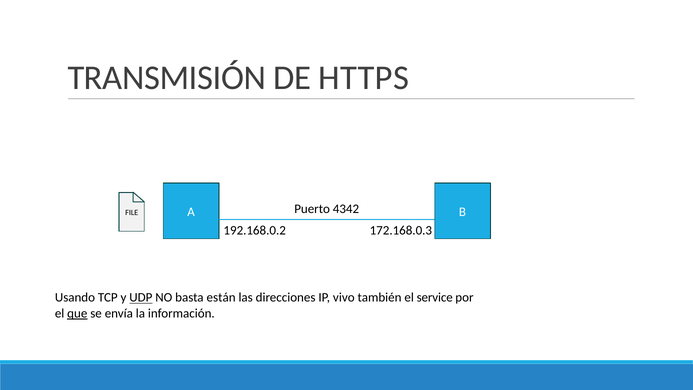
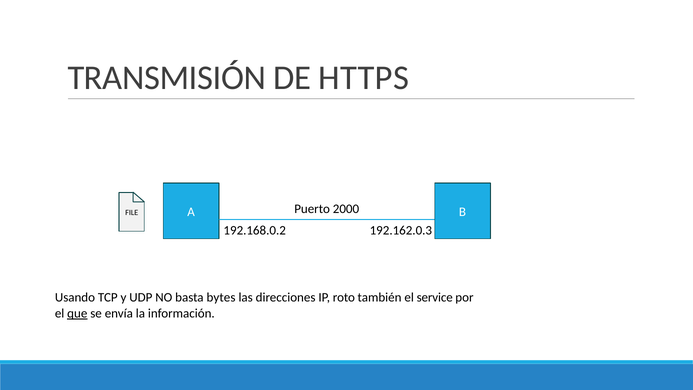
4342: 4342 -> 2000
172.168.0.3: 172.168.0.3 -> 192.162.0.3
UDP underline: present -> none
están: están -> bytes
vivo: vivo -> roto
